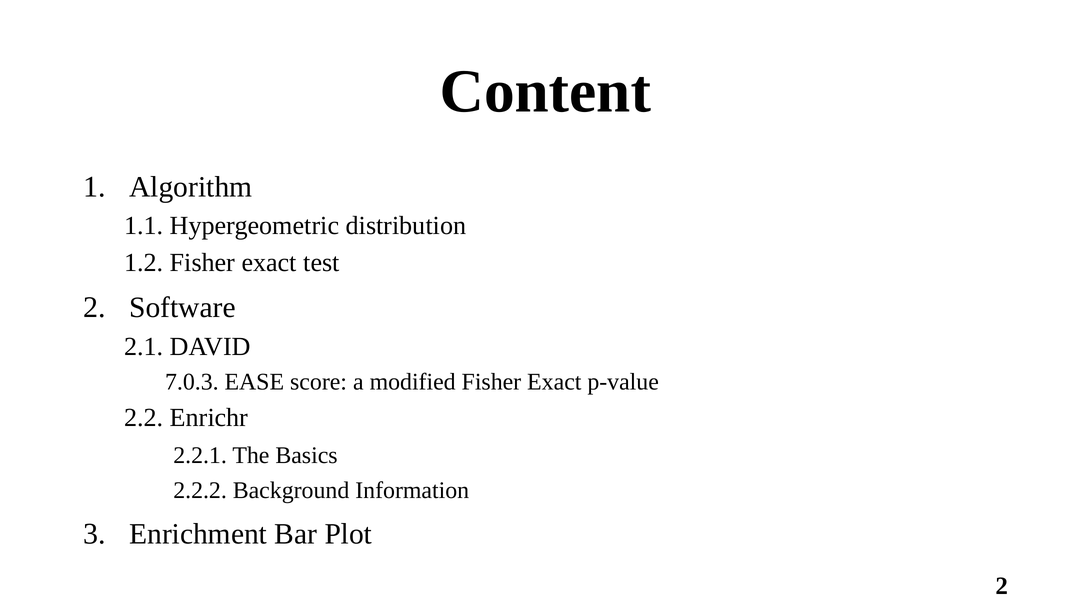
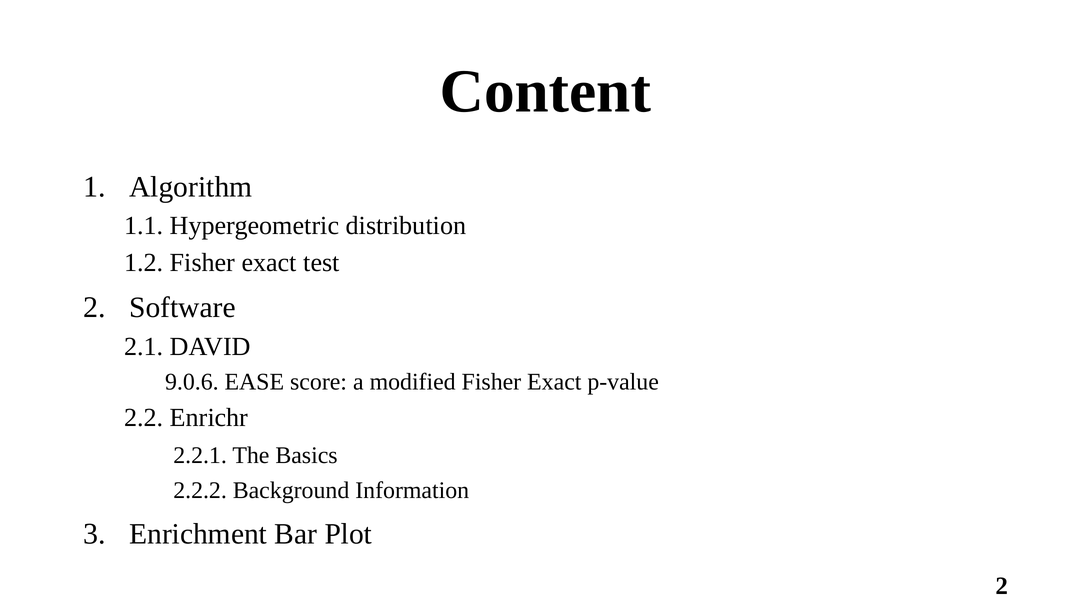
7.0.3: 7.0.3 -> 9.0.6
